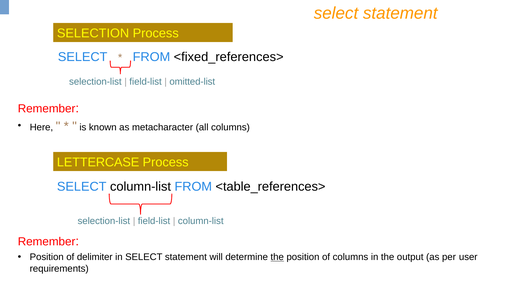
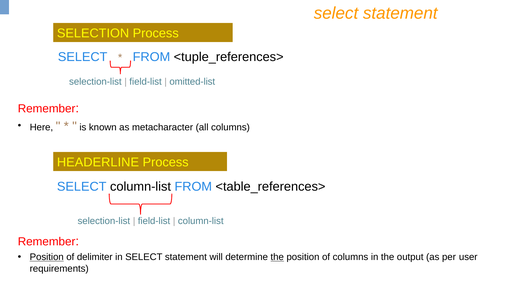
<fixed_references>: <fixed_references> -> <tuple_references>
LETTERCASE: LETTERCASE -> HEADERLINE
Position at (47, 257) underline: none -> present
